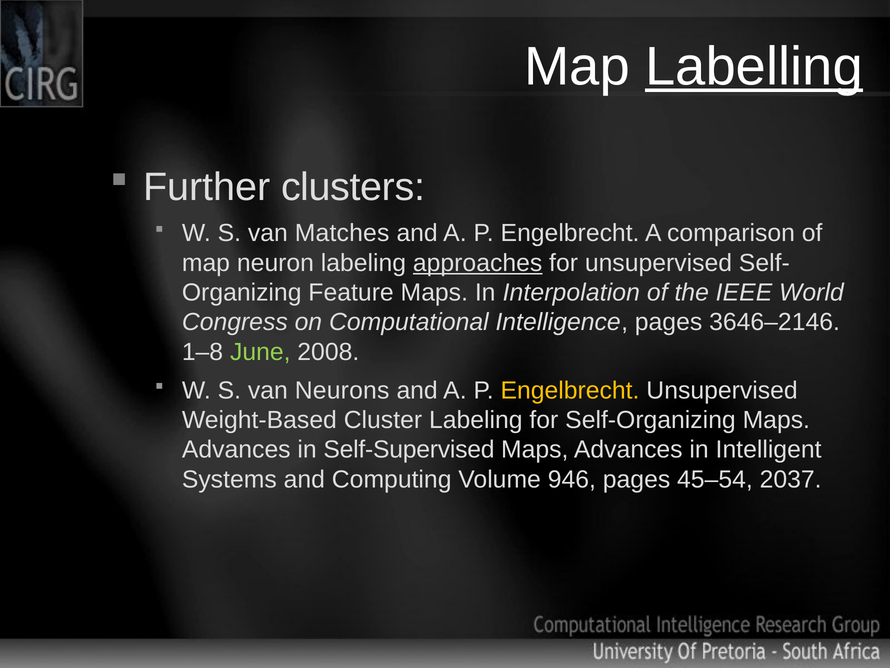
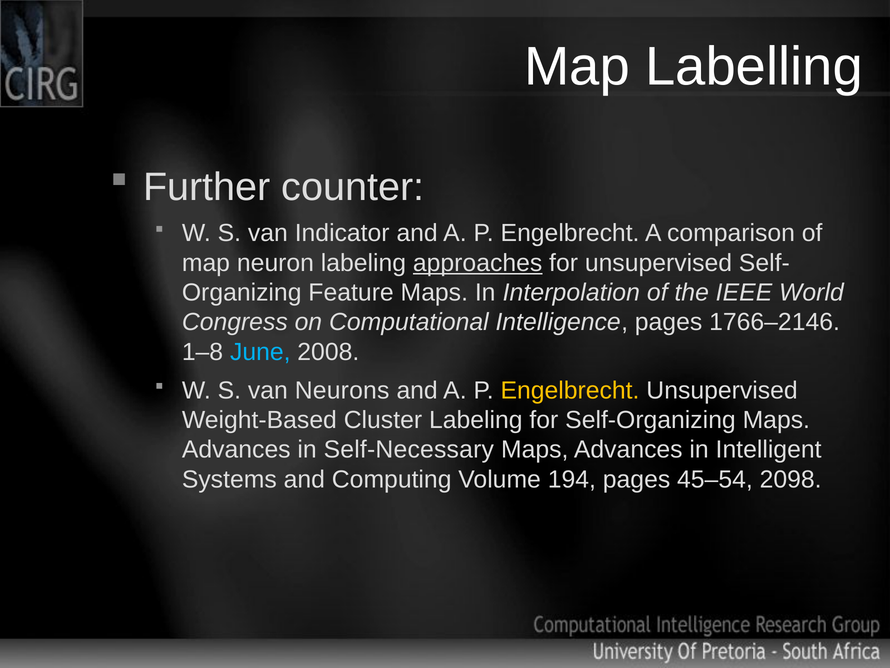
Labelling underline: present -> none
clusters: clusters -> counter
Matches: Matches -> Indicator
3646–2146: 3646–2146 -> 1766–2146
June colour: light green -> light blue
Self-Supervised: Self-Supervised -> Self-Necessary
946: 946 -> 194
2037: 2037 -> 2098
